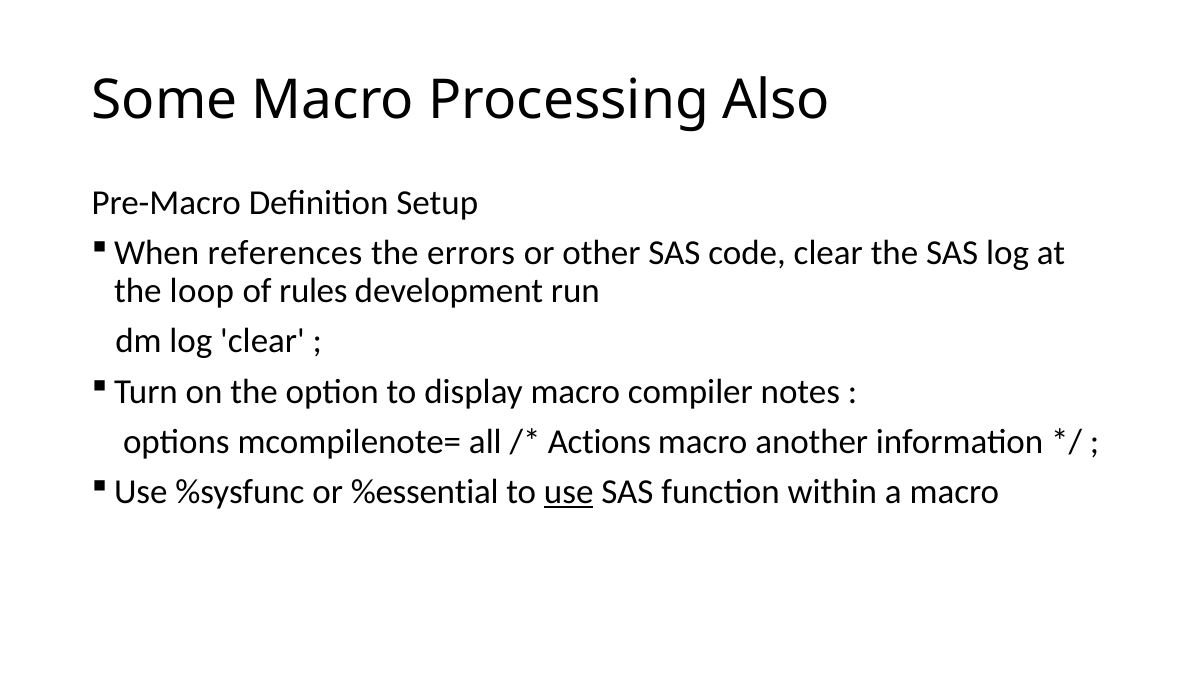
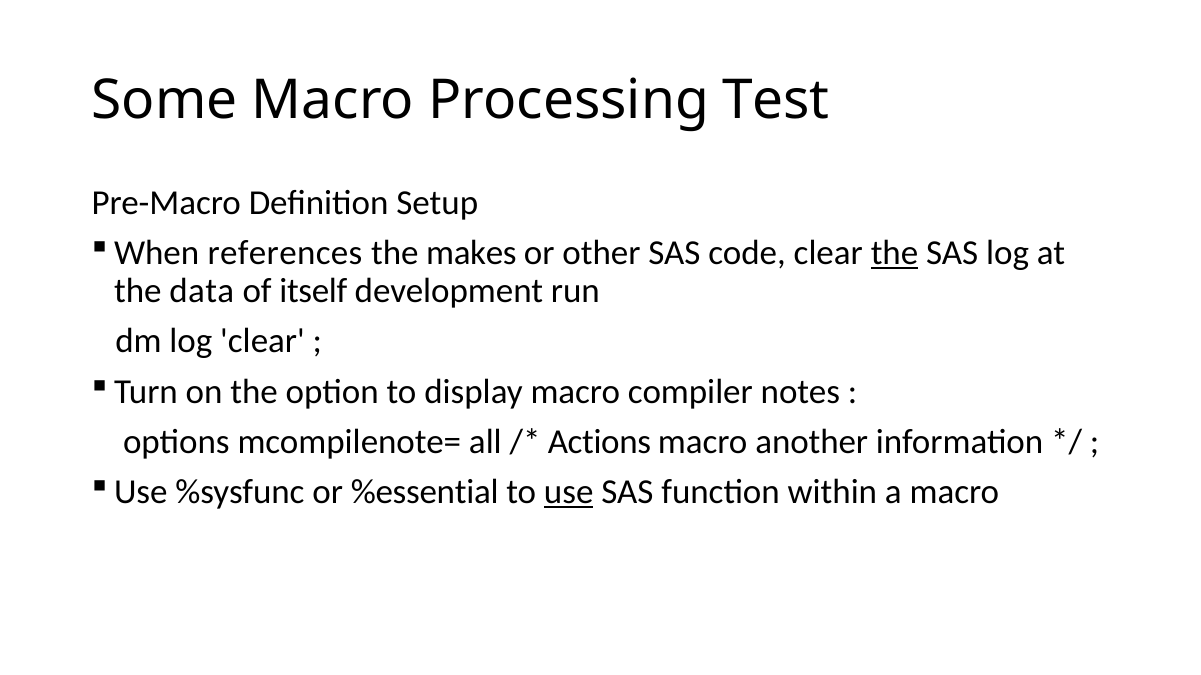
Also: Also -> Test
errors: errors -> makes
the at (894, 253) underline: none -> present
loop: loop -> data
rules: rules -> itself
